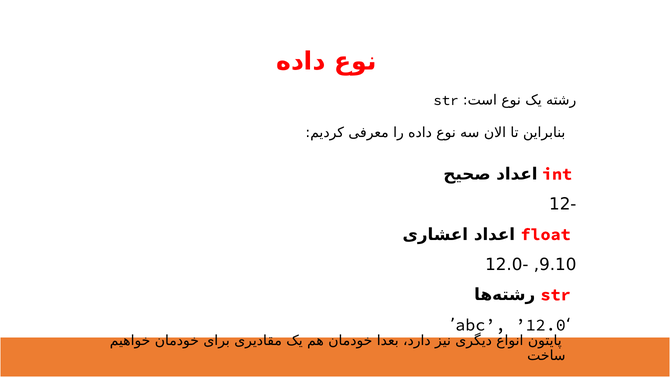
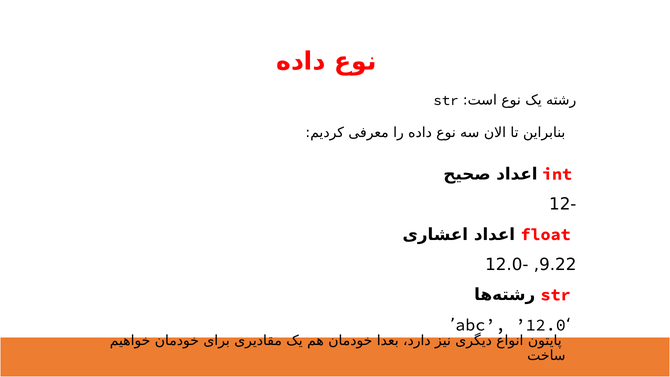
9.10: 9.10 -> 9.22
